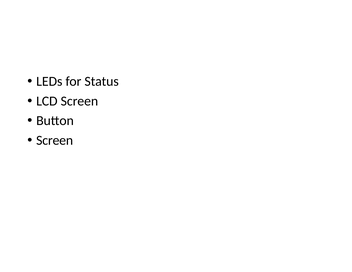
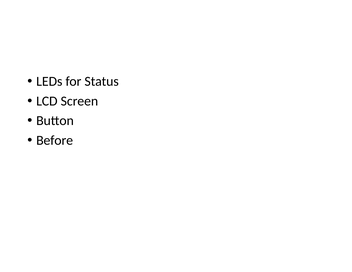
Screen at (55, 140): Screen -> Before
